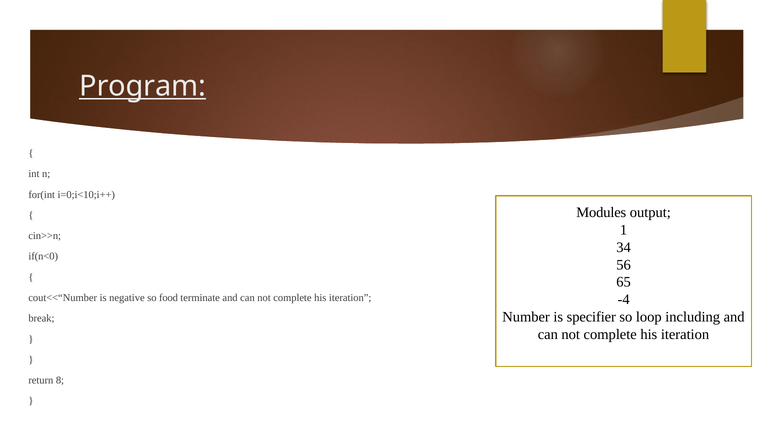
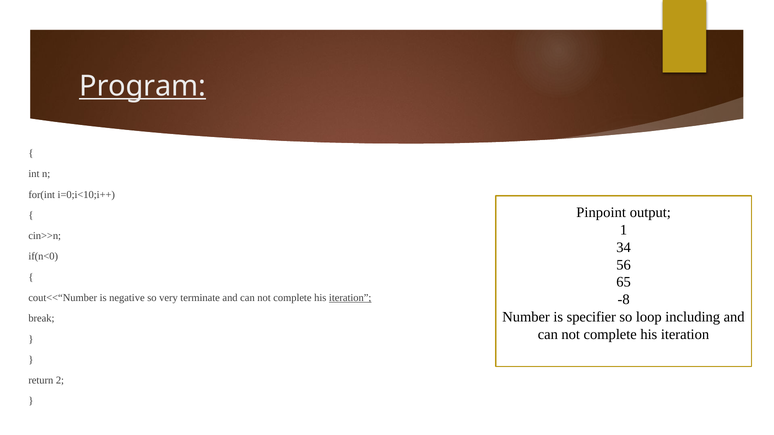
Modules: Modules -> Pinpoint
-4: -4 -> -8
food: food -> very
iteration at (350, 298) underline: none -> present
8: 8 -> 2
